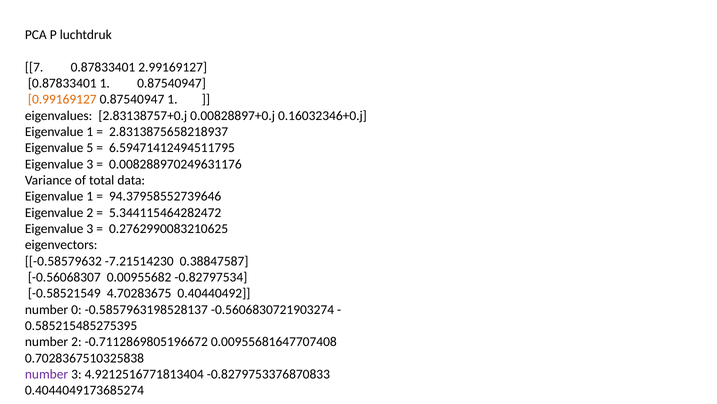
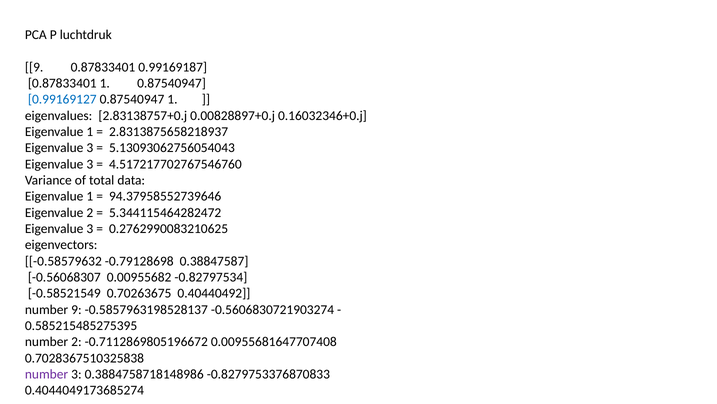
7 at (34, 67): 7 -> 9
2.99169127: 2.99169127 -> 0.99169187
0.99169127 colour: orange -> blue
5 at (90, 148): 5 -> 3
6.59471412494511795: 6.59471412494511795 -> 5.13093062756054043
0.008288970249631176: 0.008288970249631176 -> 4.517217702767546760
-7.21514230: -7.21514230 -> -0.79128698
4.70283675: 4.70283675 -> 0.70263675
number 0: 0 -> 9
4.9212516771813404: 4.9212516771813404 -> 0.3884758718148986
